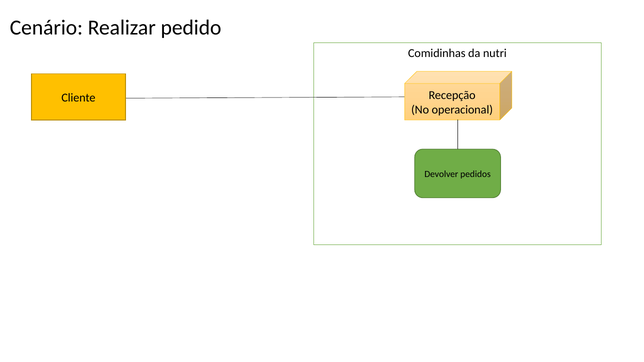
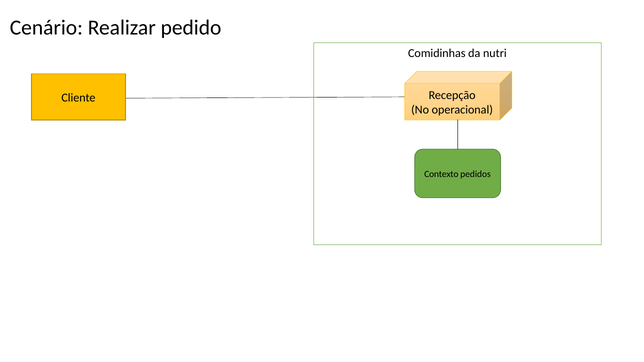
Devolver: Devolver -> Contexto
